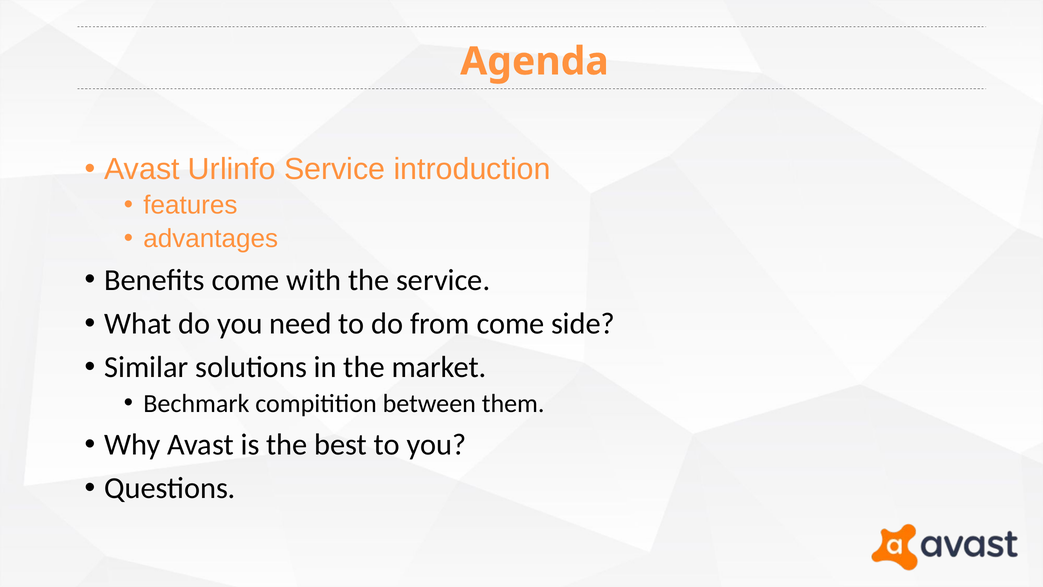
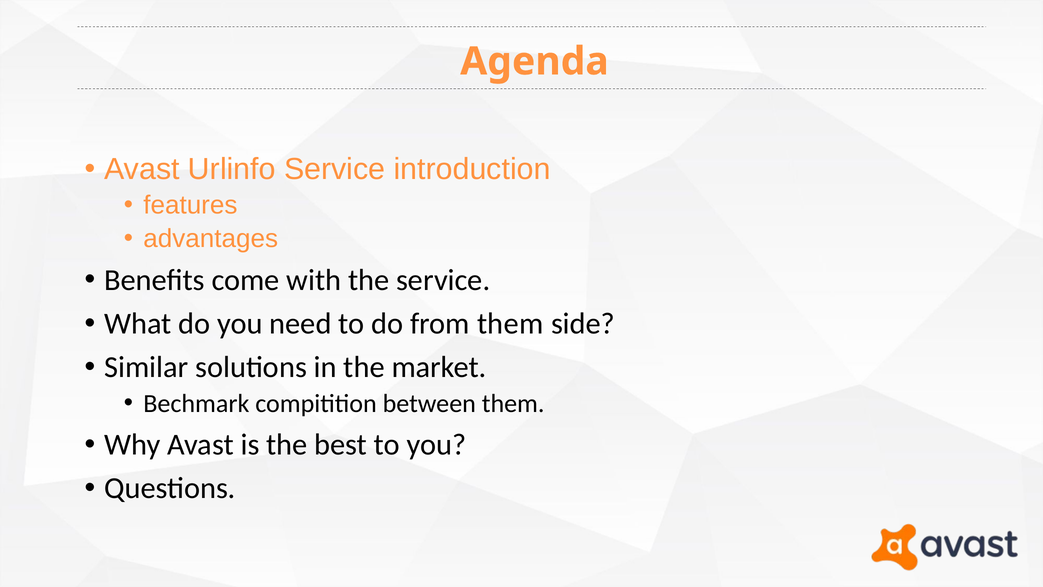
from come: come -> them
